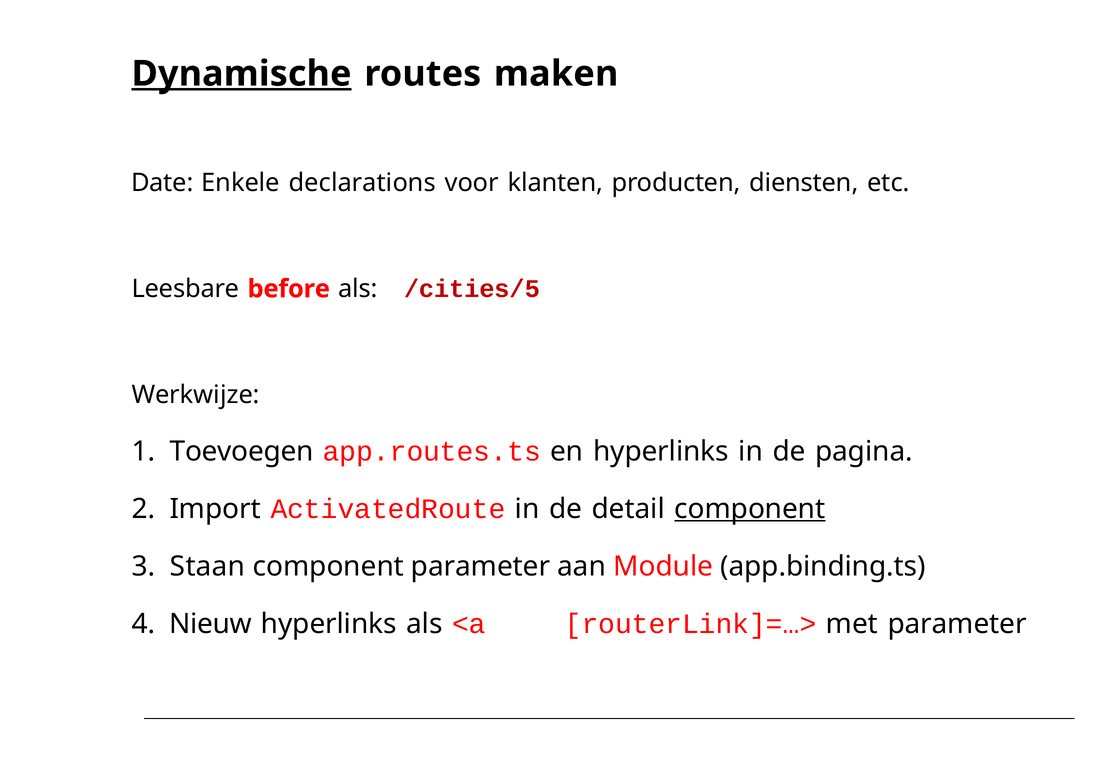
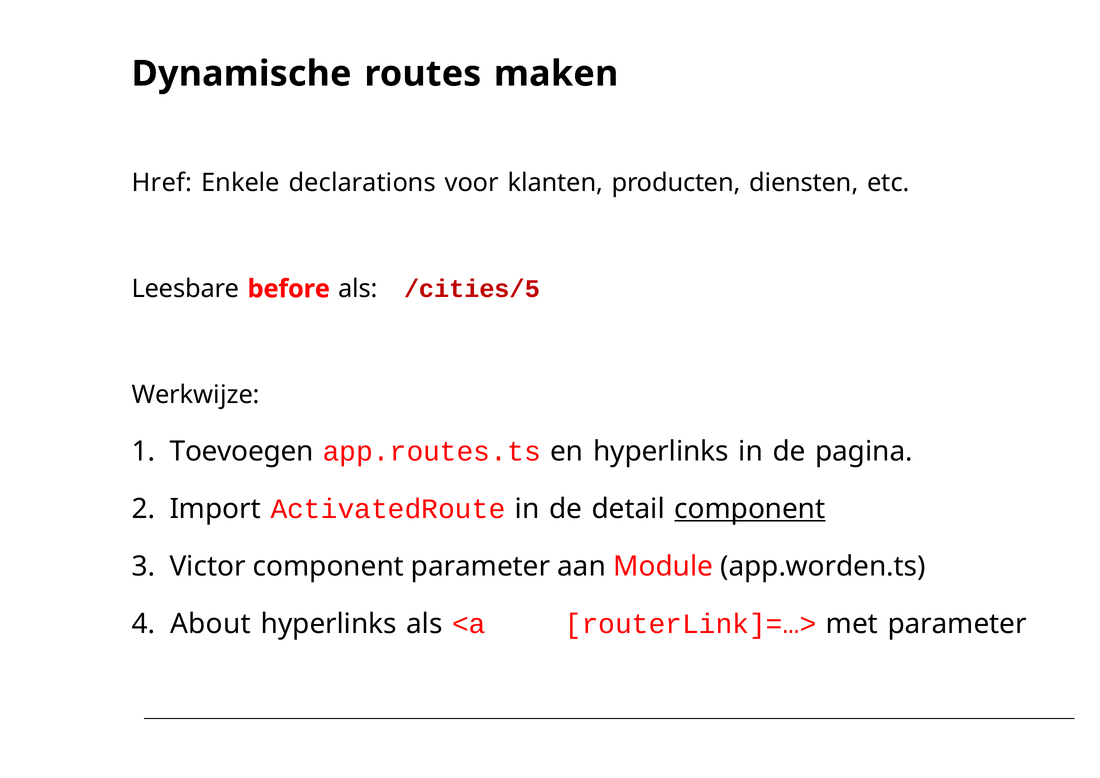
Dynamische underline: present -> none
Date: Date -> Href
Staan: Staan -> Victor
app.binding.ts: app.binding.ts -> app.worden.ts
Nieuw: Nieuw -> About
